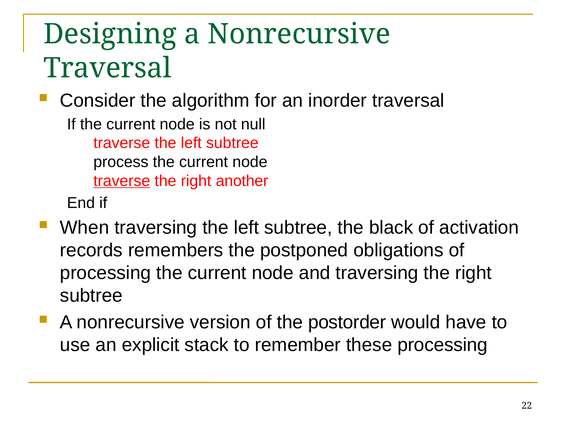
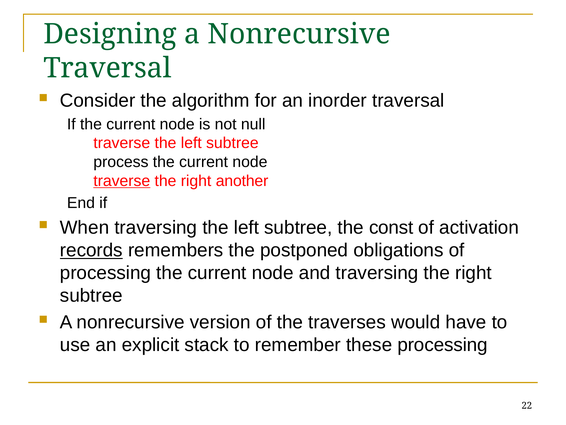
black: black -> const
records underline: none -> present
postorder: postorder -> traverses
